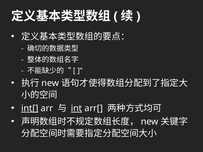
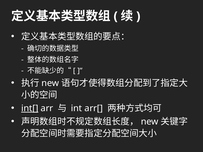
int underline: present -> none
